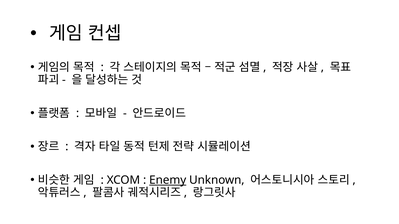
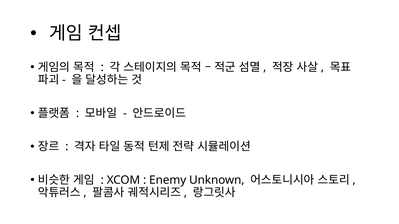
Enemy underline: present -> none
